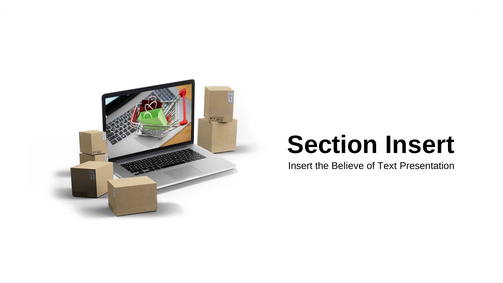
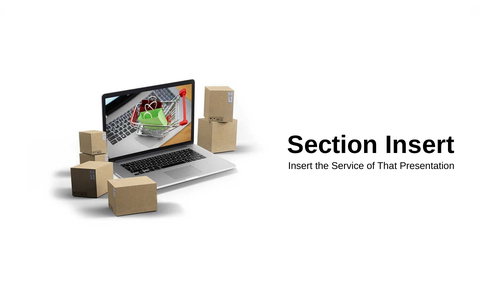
Believe: Believe -> Service
Text: Text -> That
